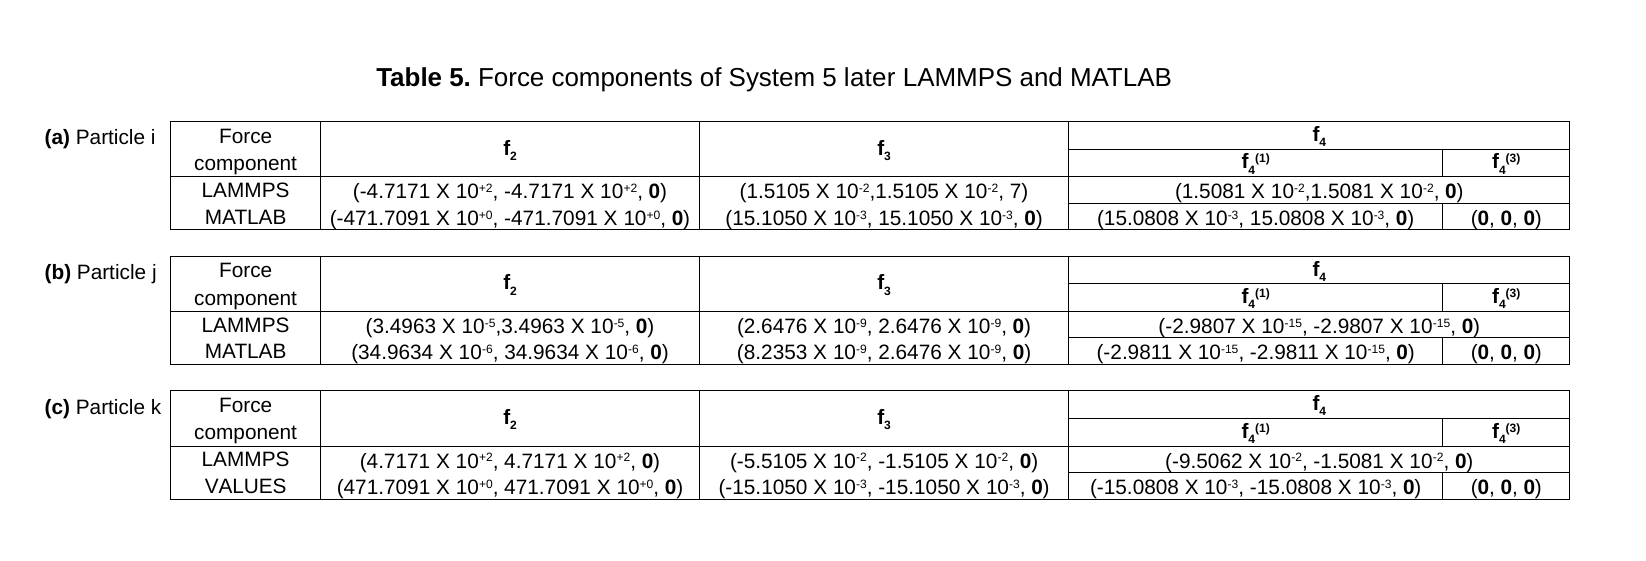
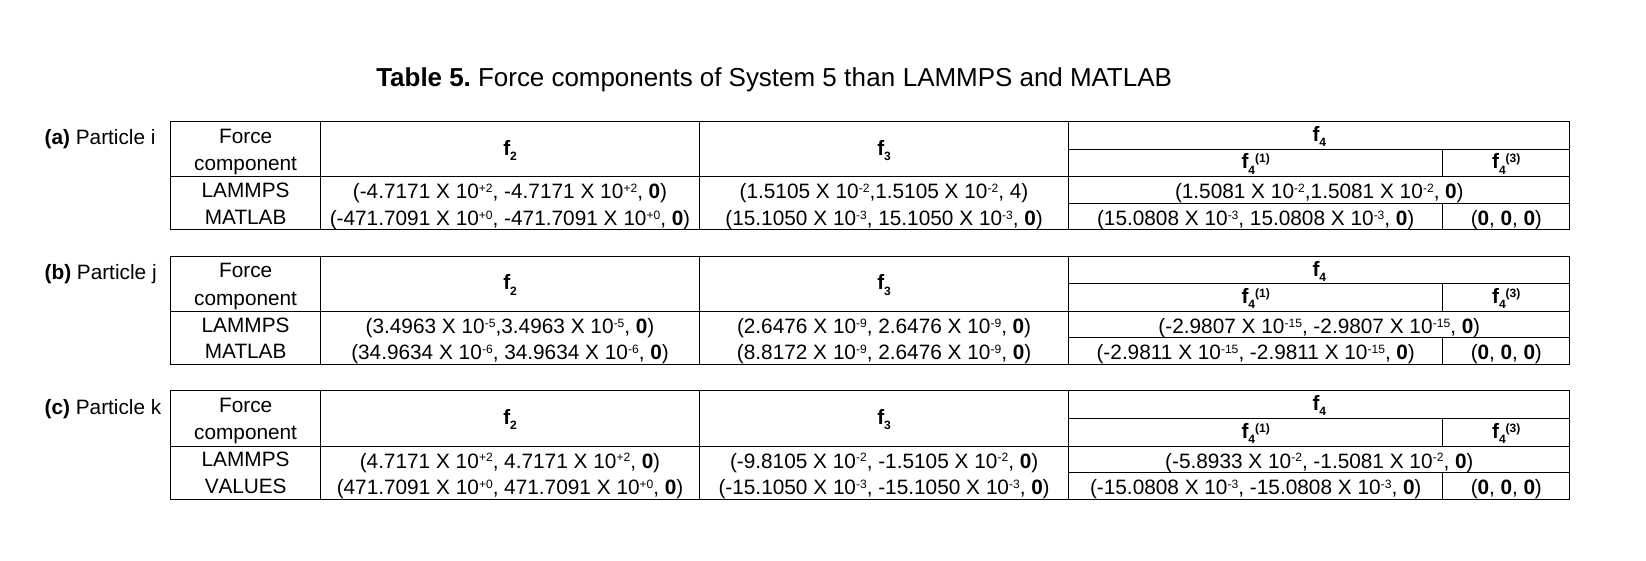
later: later -> than
10-2 7: 7 -> 4
8.2353: 8.2353 -> 8.8172
-5.5105: -5.5105 -> -9.8105
-9.5062: -9.5062 -> -5.8933
